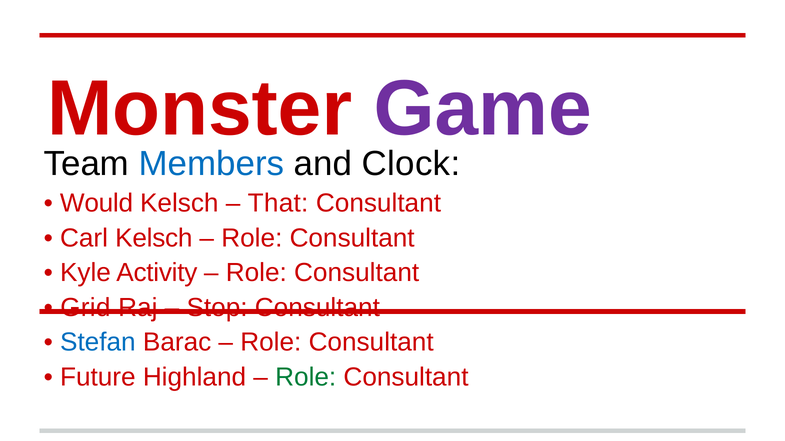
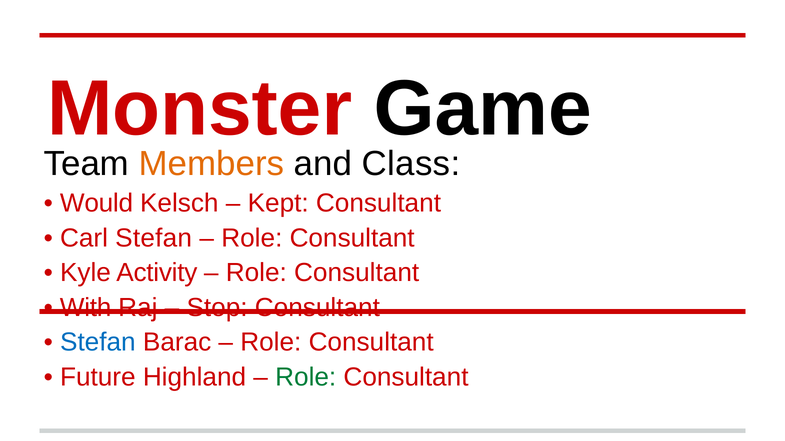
Game colour: purple -> black
Members colour: blue -> orange
Clock: Clock -> Class
That: That -> Kept
Carl Kelsch: Kelsch -> Stefan
Grid: Grid -> With
